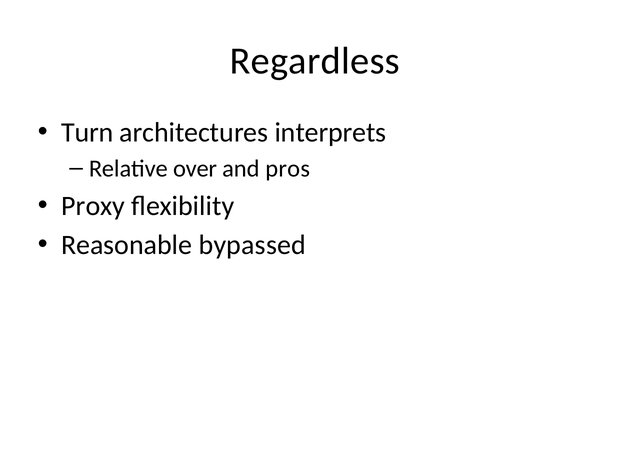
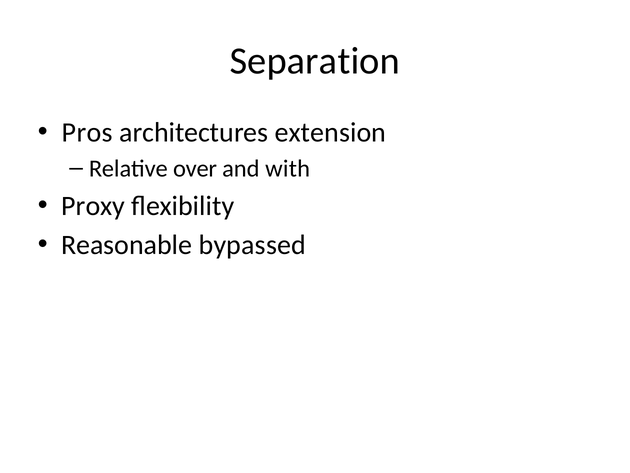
Regardless: Regardless -> Separation
Turn: Turn -> Pros
interprets: interprets -> extension
pros: pros -> with
